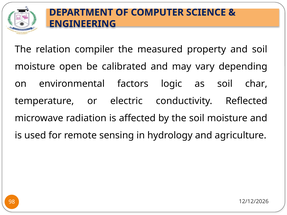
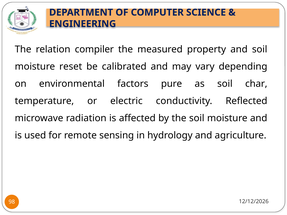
open: open -> reset
logic: logic -> pure
